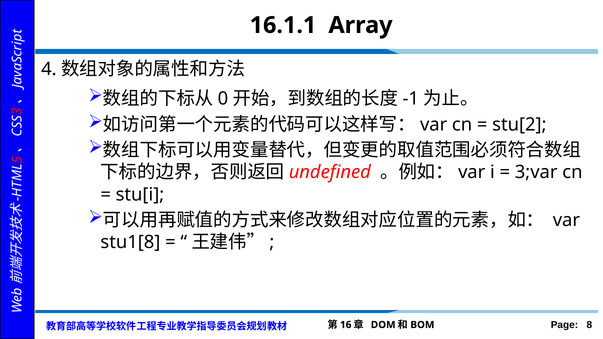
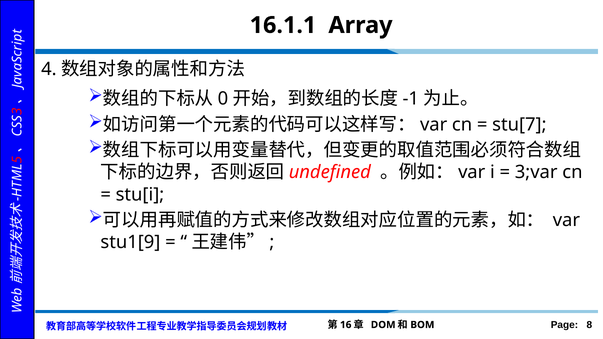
stu[2: stu[2 -> stu[7
stu1[8: stu1[8 -> stu1[9
